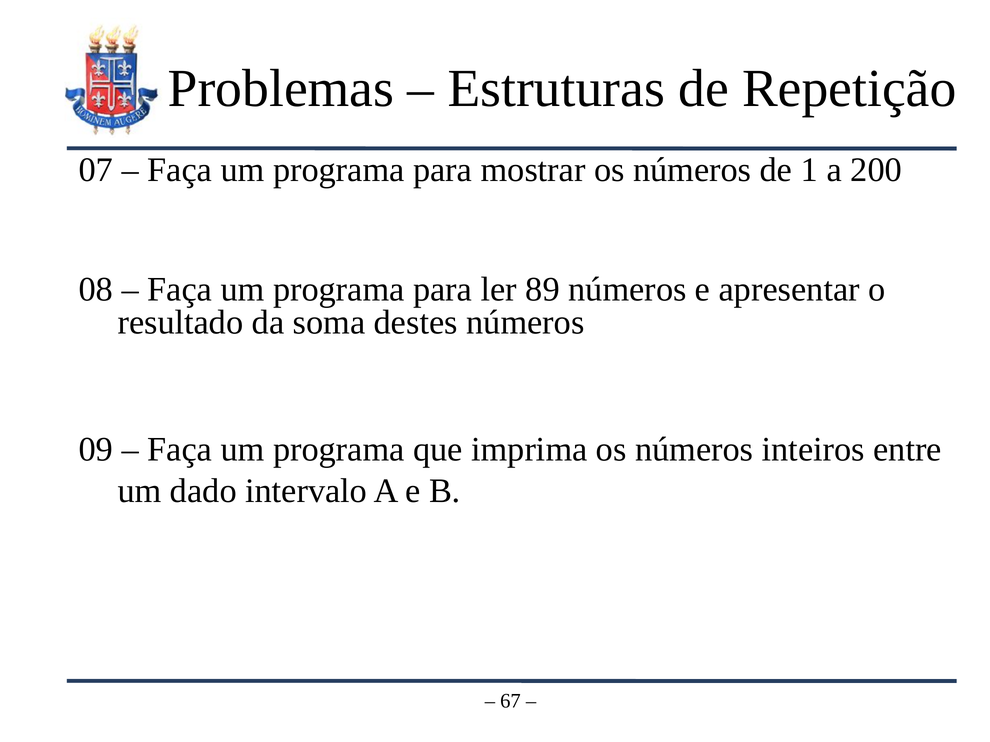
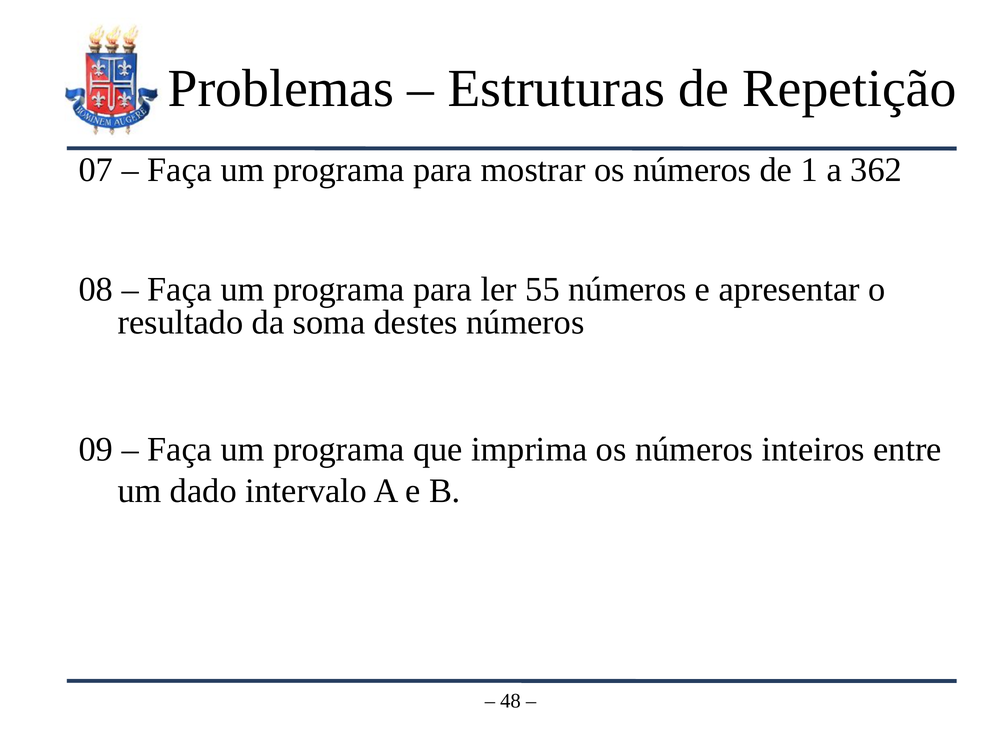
200: 200 -> 362
89: 89 -> 55
67: 67 -> 48
